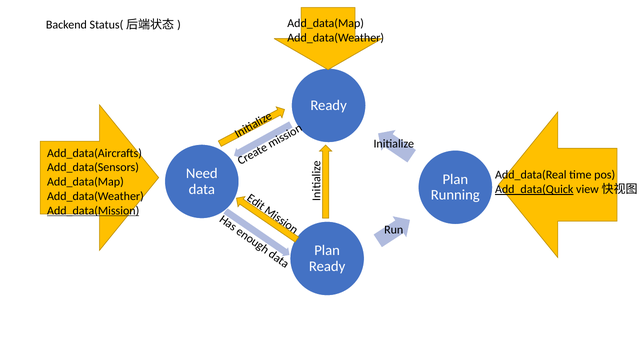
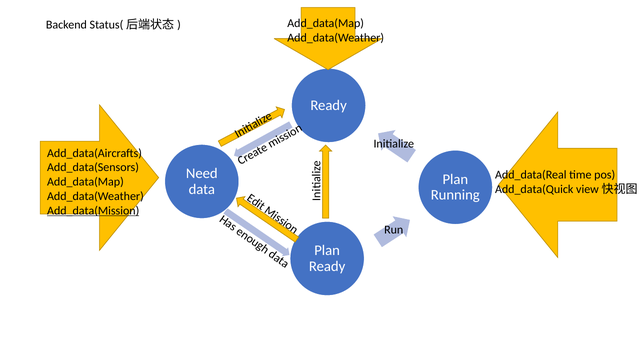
Add_data(Quick underline: present -> none
